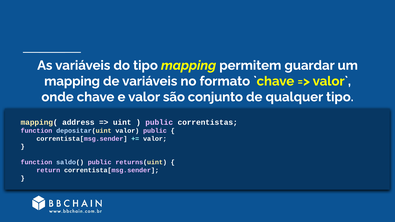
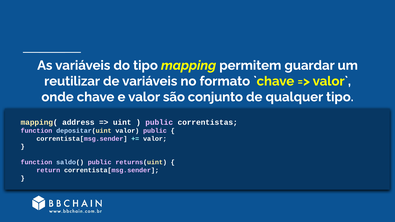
mapping at (72, 81): mapping -> reutilizar
